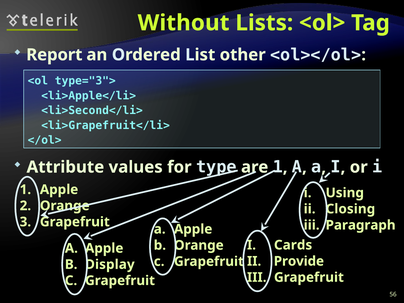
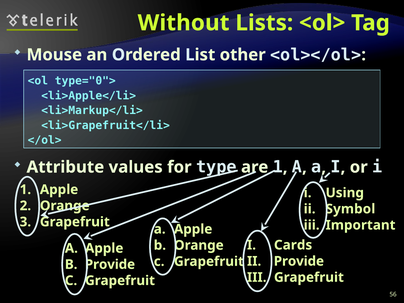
Report: Report -> Mouse
type="3">: type="3"> -> type="0">
<li>Second</li>: <li>Second</li> -> <li>Markup</li>
Closing: Closing -> Symbol
Paragraph: Paragraph -> Important
Display at (110, 264): Display -> Provide
